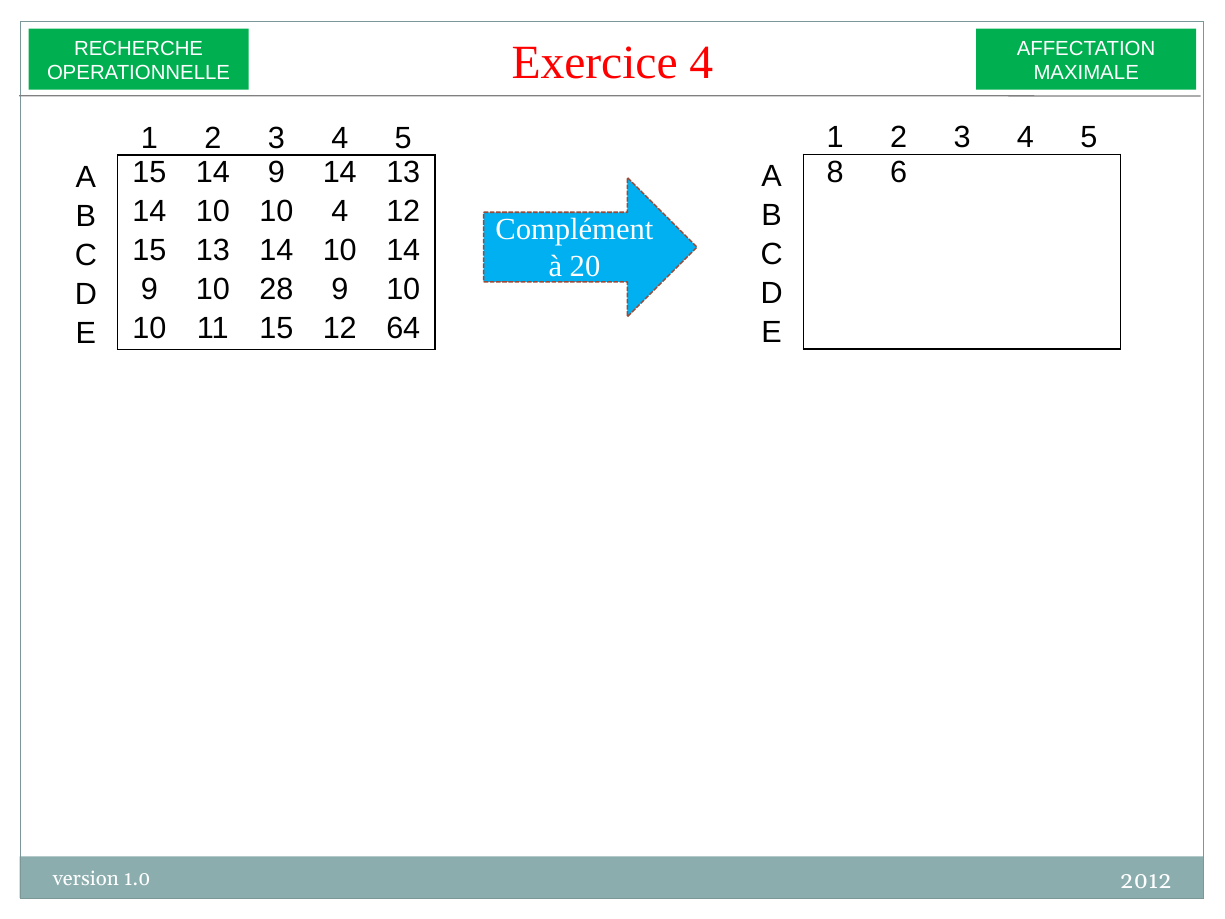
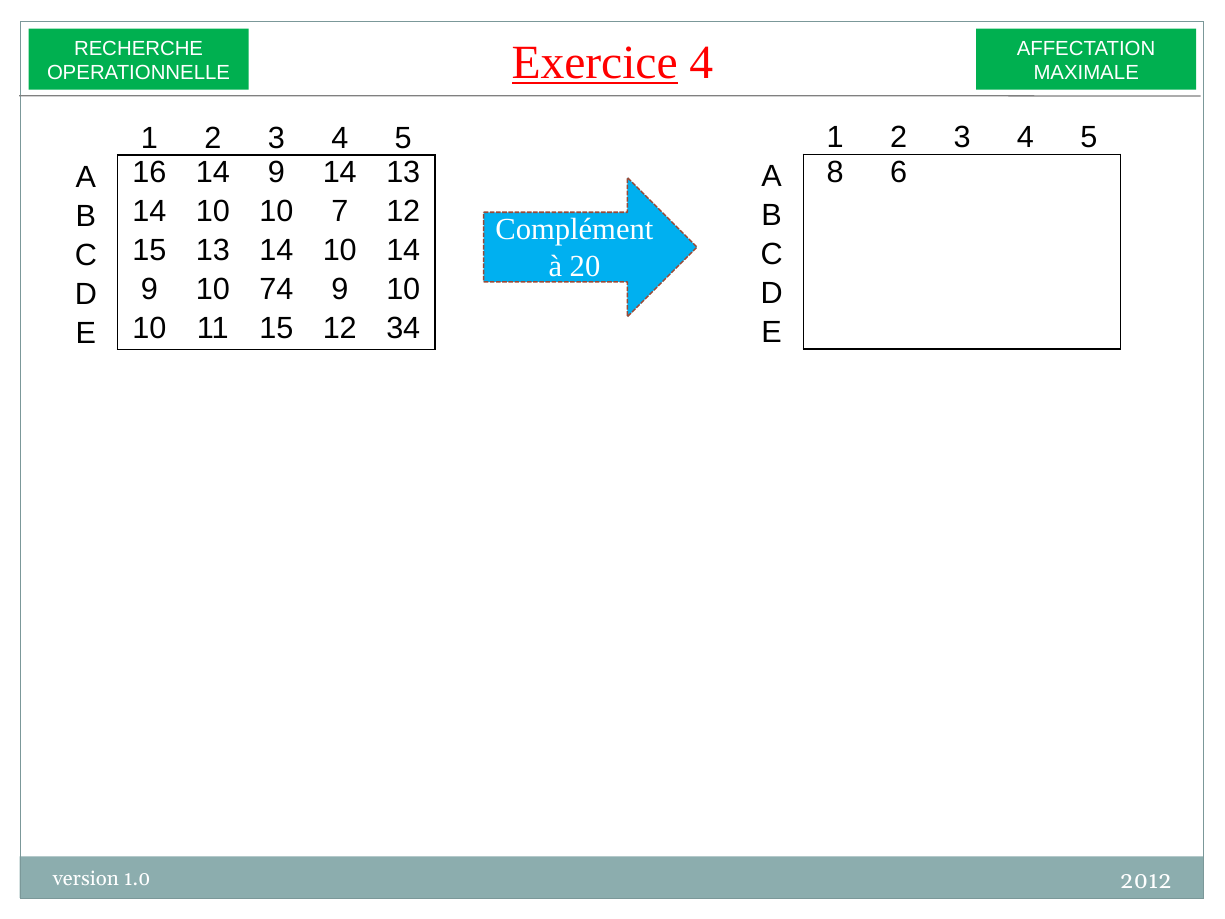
Exercice underline: none -> present
A 15: 15 -> 16
10 4: 4 -> 7
28: 28 -> 74
64: 64 -> 34
